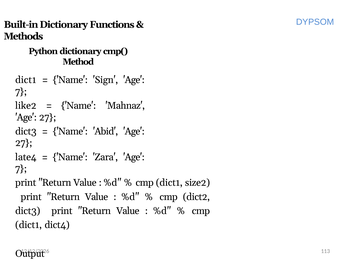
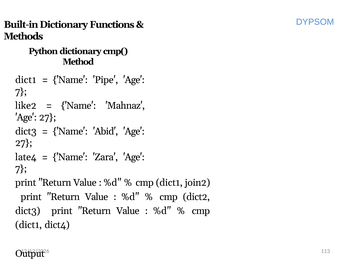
Sign: Sign -> Pipe
size2: size2 -> join2
